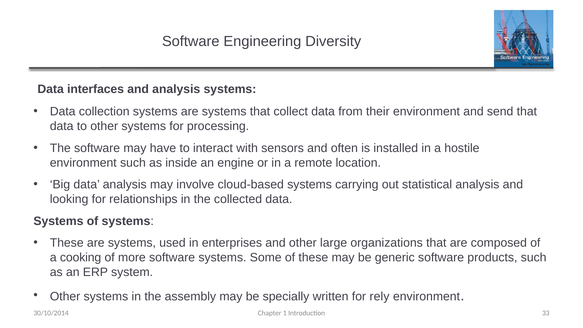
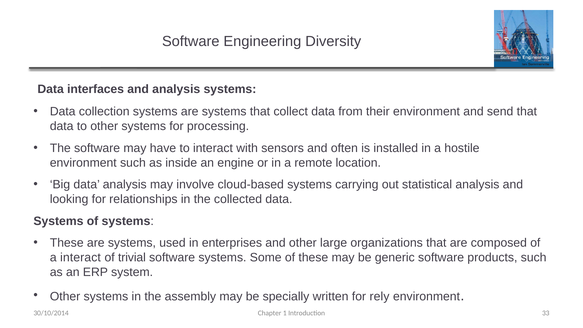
a cooking: cooking -> interact
more: more -> trivial
